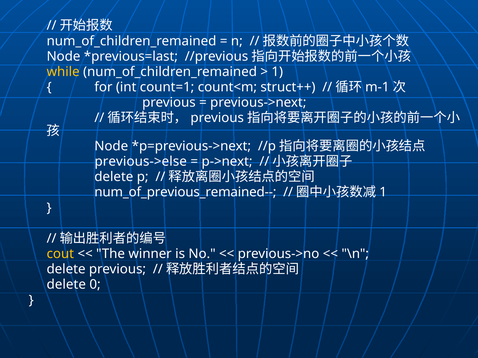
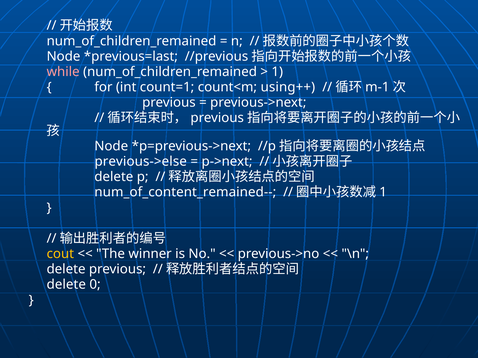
while colour: yellow -> pink
struct++: struct++ -> using++
num_of_previous_remained--: num_of_previous_remained-- -> num_of_content_remained--
